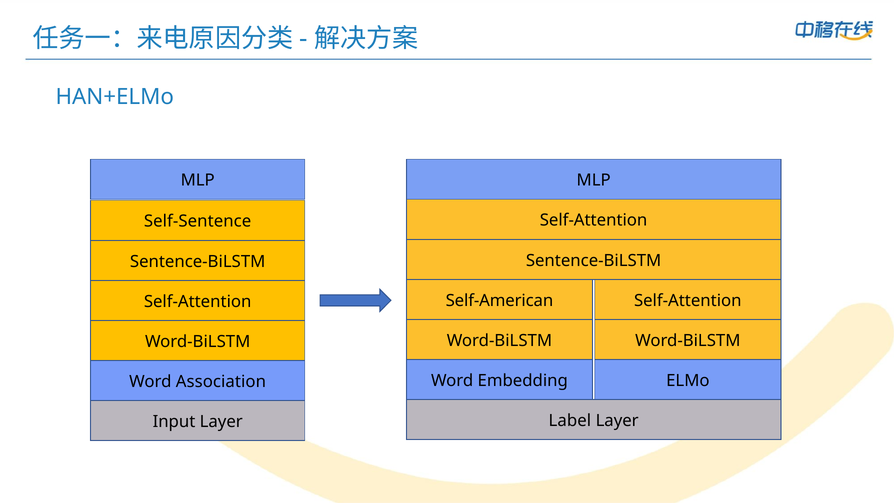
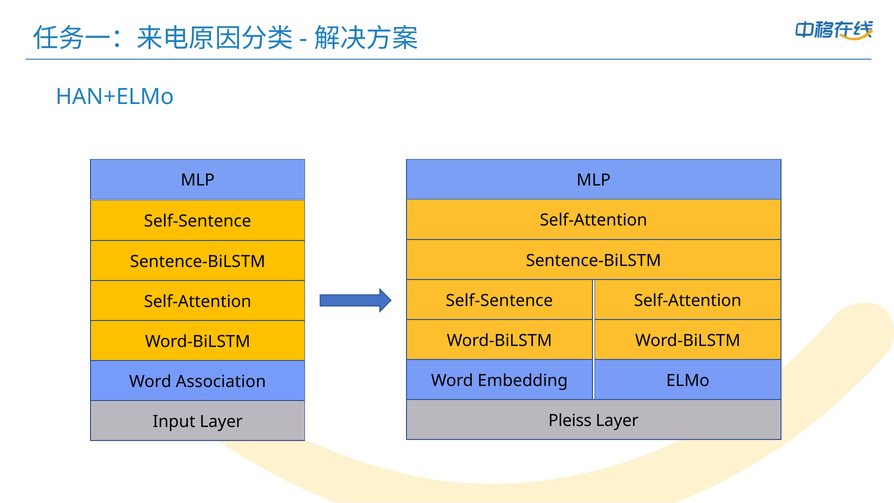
Self-American at (499, 300): Self-American -> Self-Sentence
Label: Label -> Pleiss
